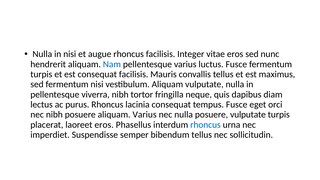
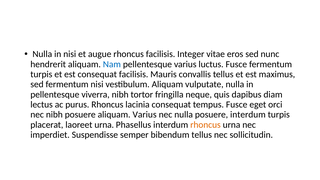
posuere vulputate: vulputate -> interdum
laoreet eros: eros -> urna
rhoncus at (206, 125) colour: blue -> orange
